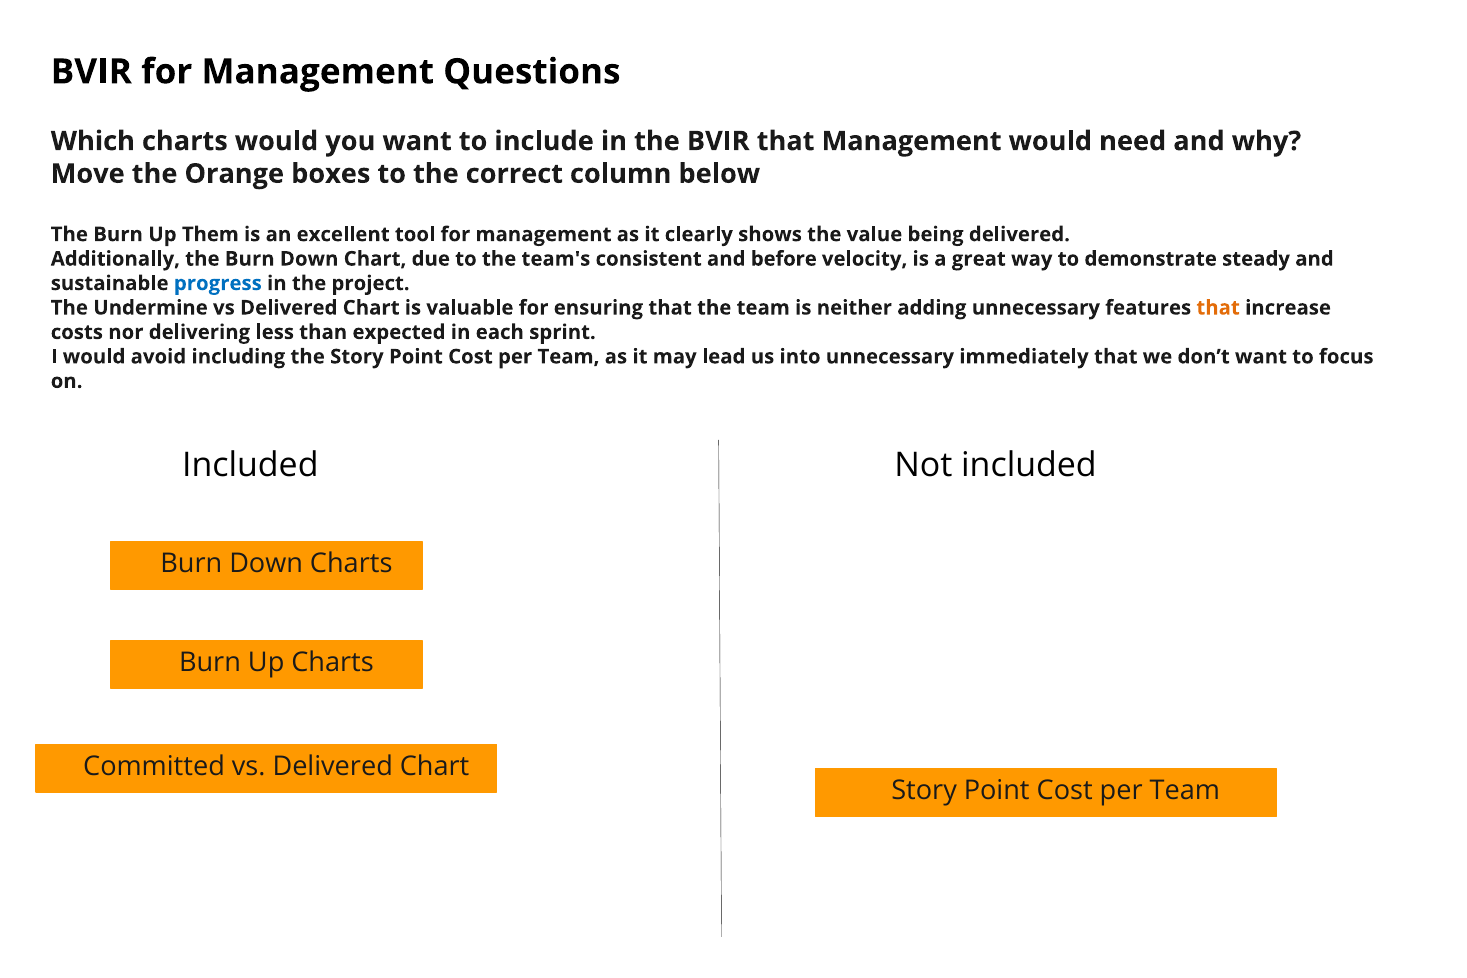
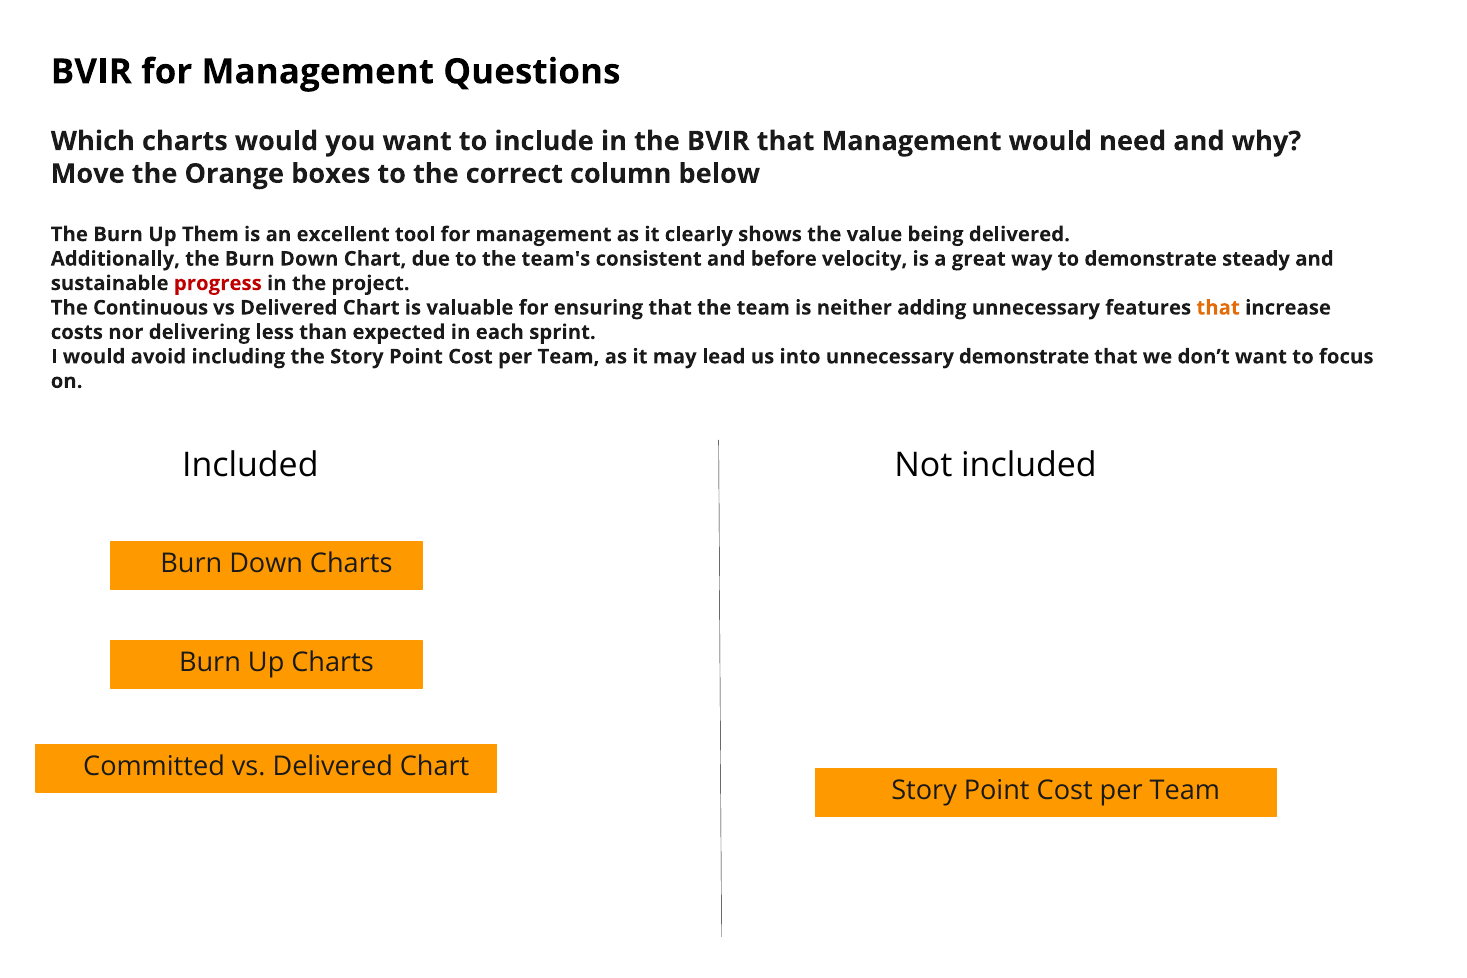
progress colour: blue -> red
Undermine: Undermine -> Continuous
unnecessary immediately: immediately -> demonstrate
